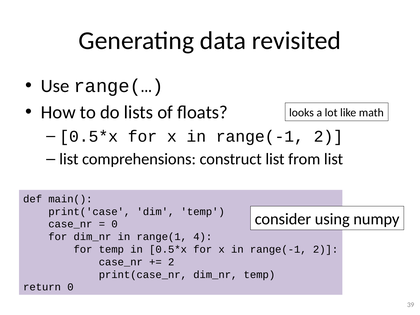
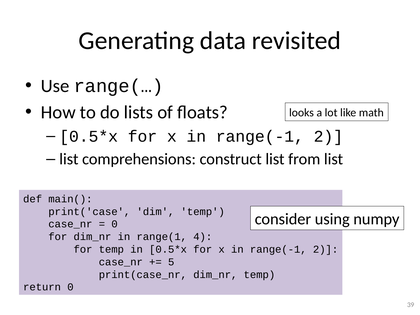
2 at (171, 262): 2 -> 5
